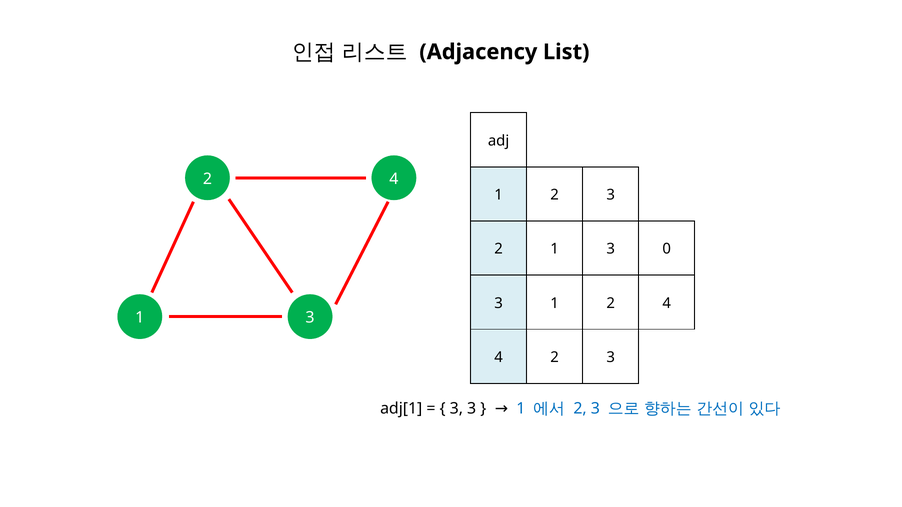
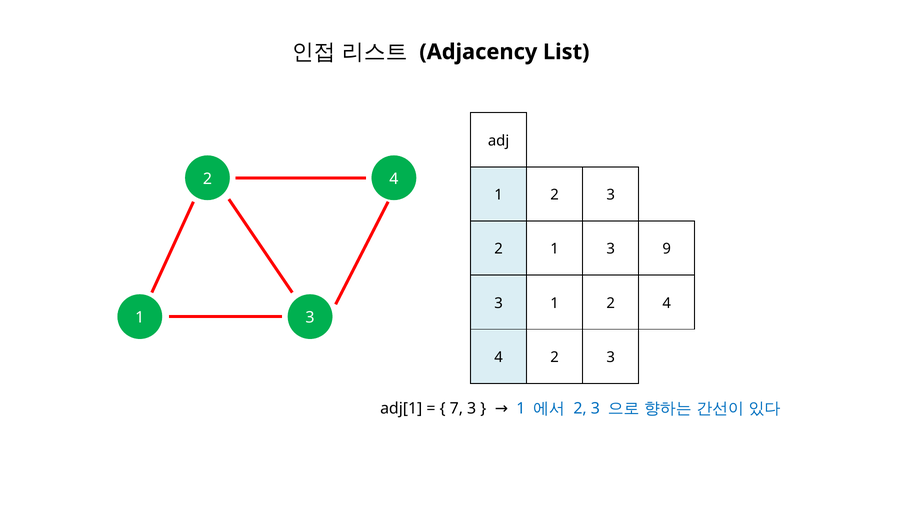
0: 0 -> 9
3 at (456, 409): 3 -> 7
